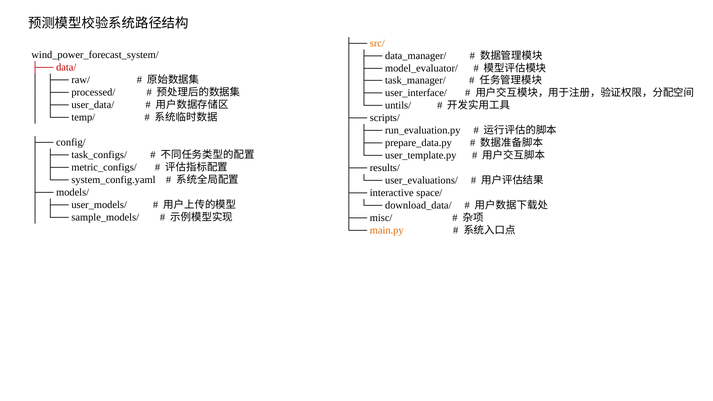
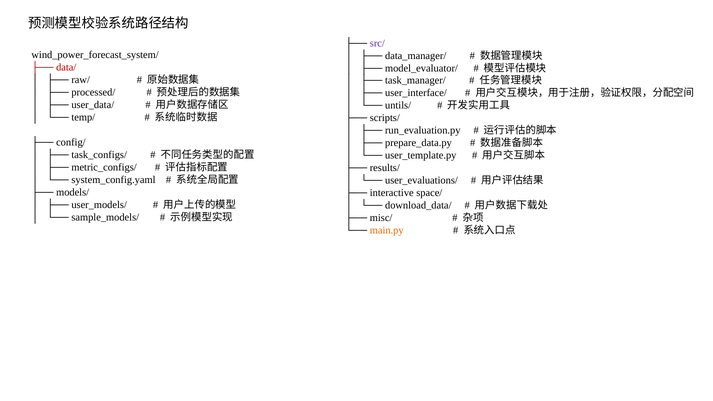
src/ colour: orange -> purple
